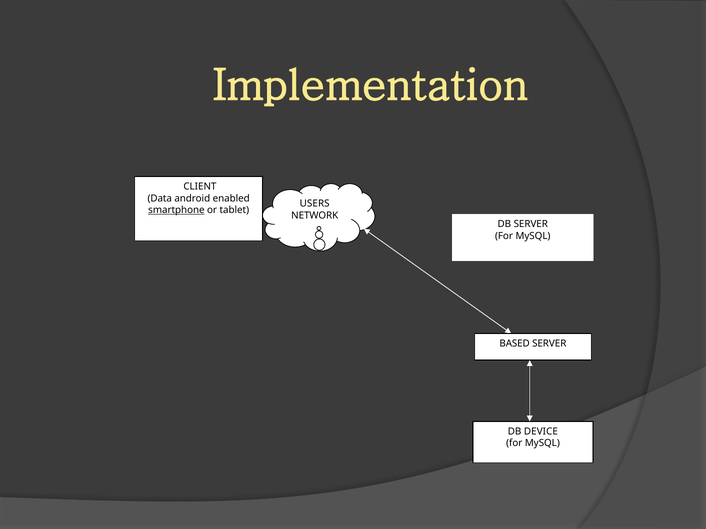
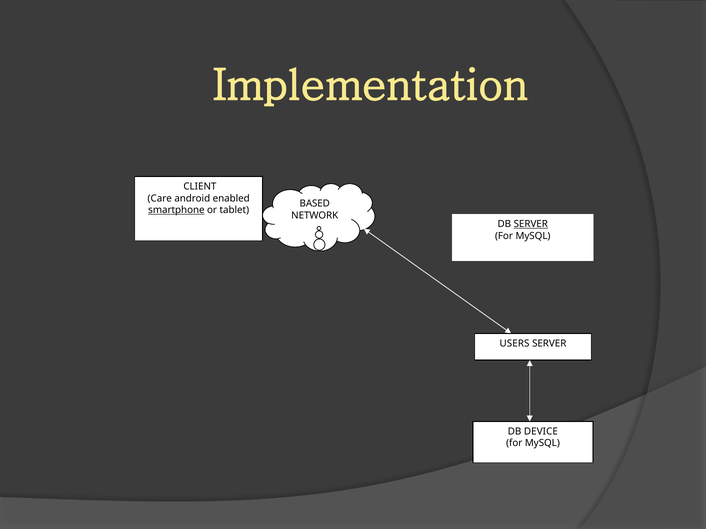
Data: Data -> Care
USERS: USERS -> BASED
SERVER at (531, 224) underline: none -> present
BASED: BASED -> USERS
